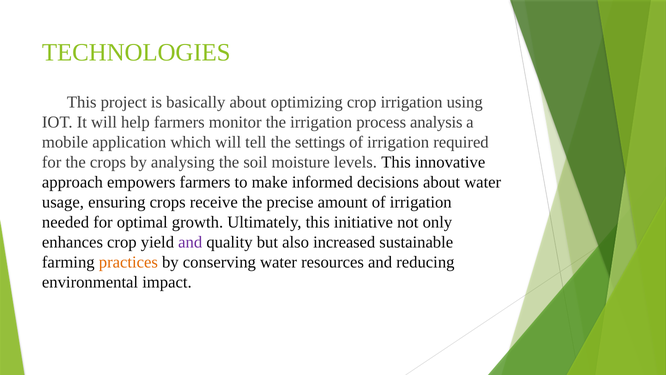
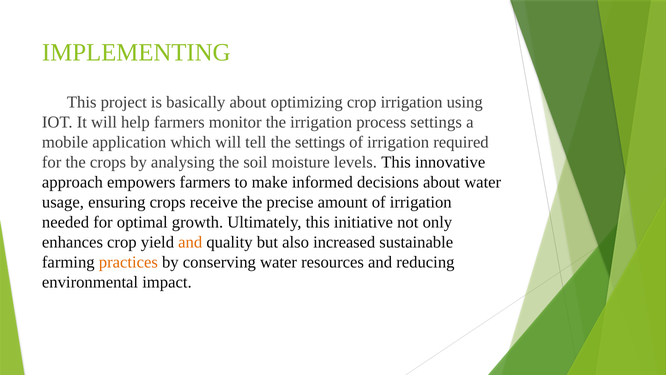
TECHNOLOGIES: TECHNOLOGIES -> IMPLEMENTING
process analysis: analysis -> settings
and at (190, 242) colour: purple -> orange
